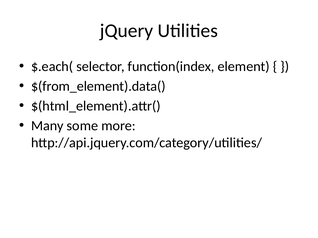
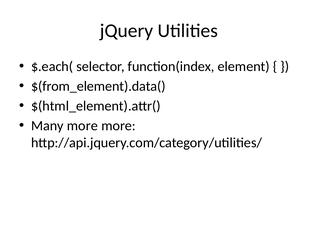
Many some: some -> more
